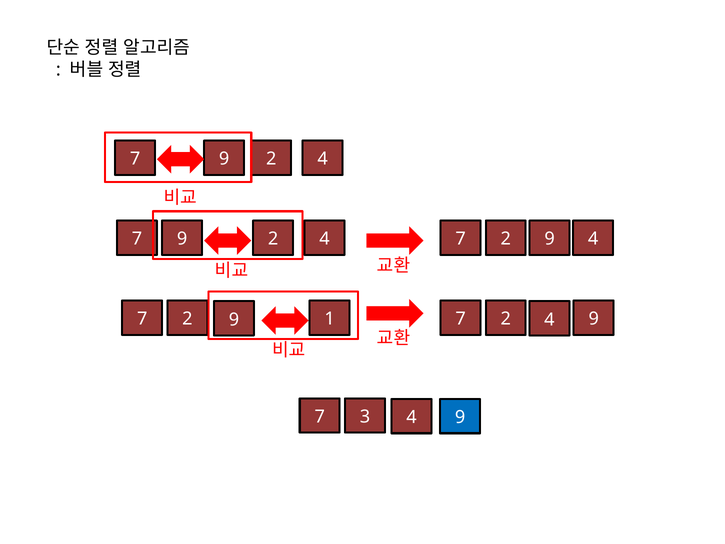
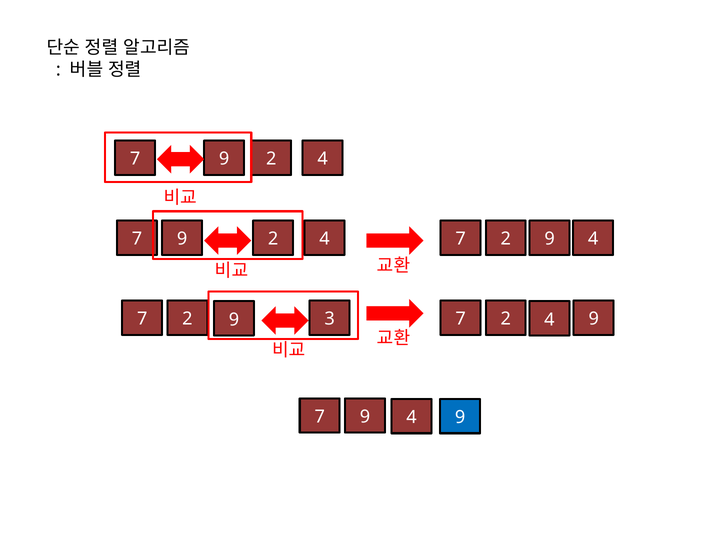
1: 1 -> 3
3 at (365, 417): 3 -> 9
